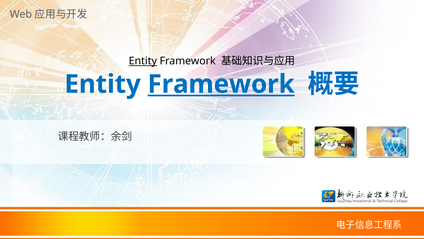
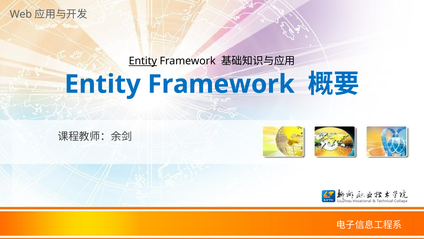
Framework at (221, 84) underline: present -> none
